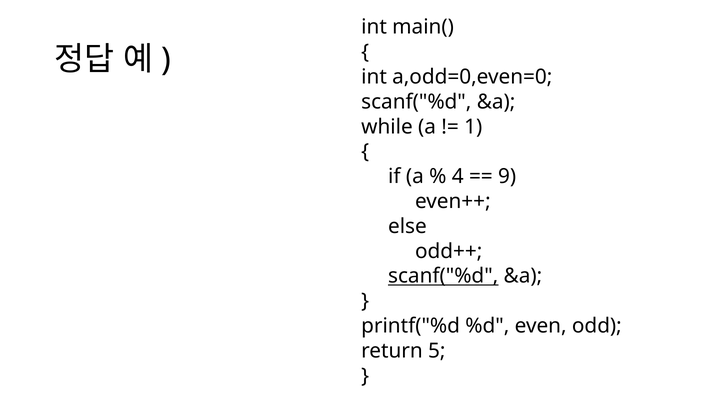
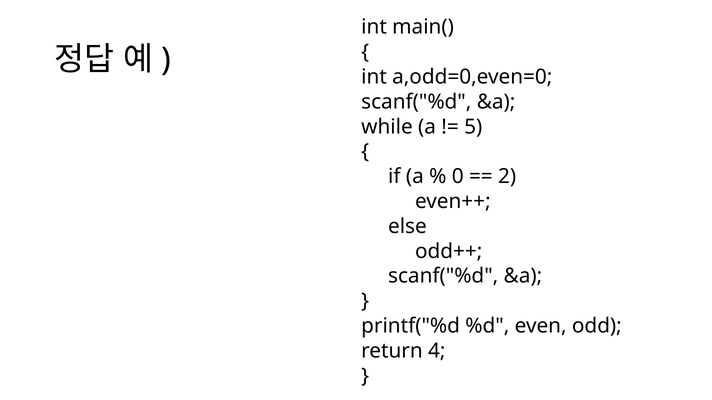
1: 1 -> 5
4: 4 -> 0
9: 9 -> 2
scanf("%d at (443, 276) underline: present -> none
5: 5 -> 4
